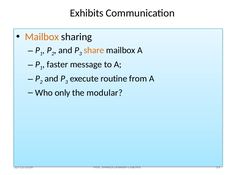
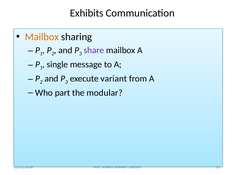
share colour: orange -> purple
faster: faster -> single
routine: routine -> variant
only: only -> part
